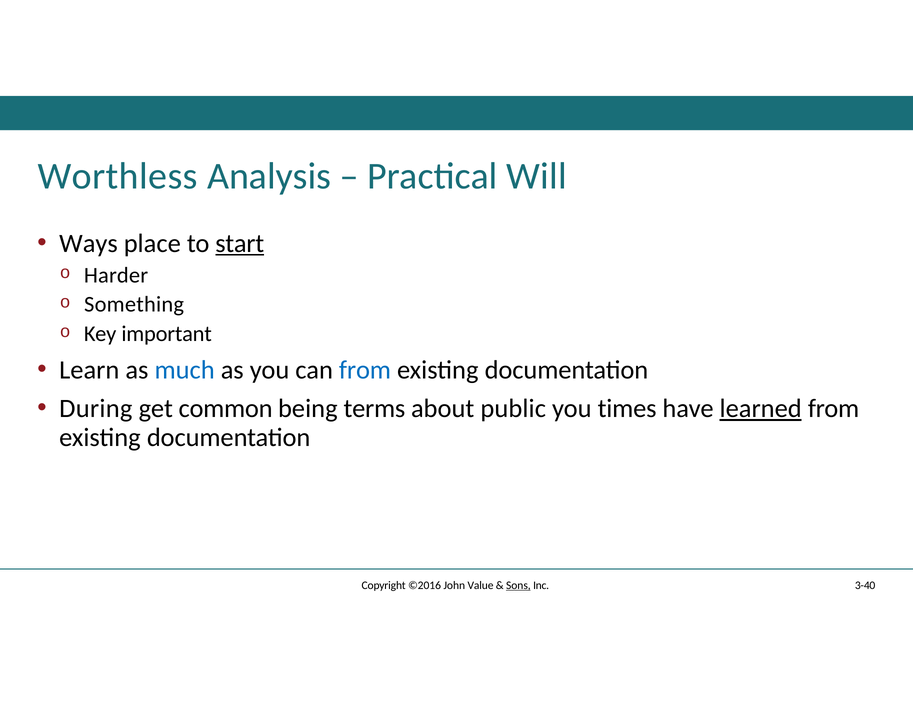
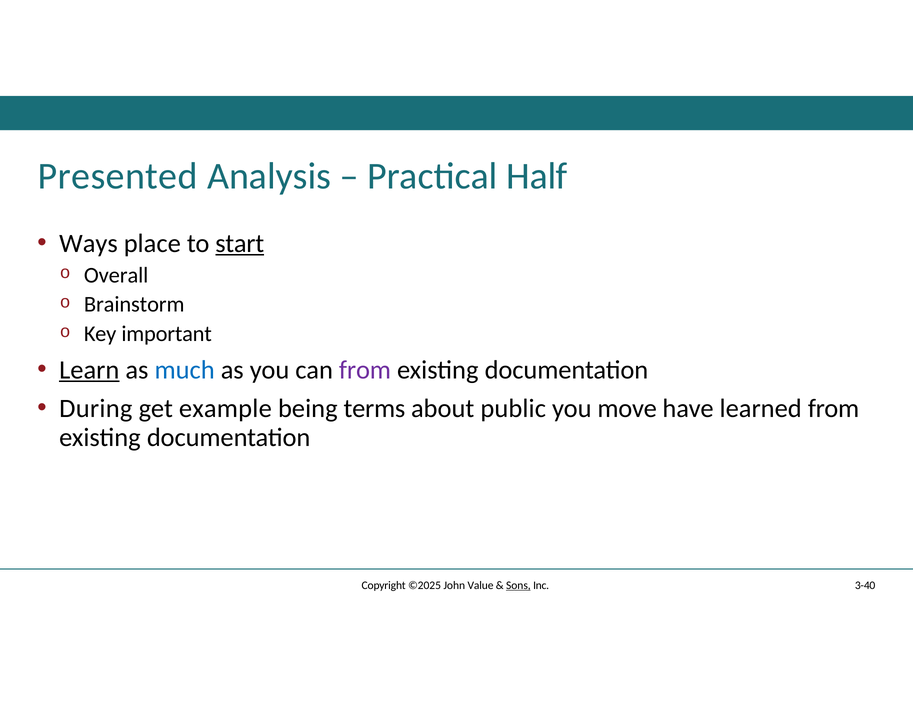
Worthless: Worthless -> Presented
Will: Will -> Half
Harder: Harder -> Overall
Something: Something -> Brainstorm
Learn underline: none -> present
from at (365, 370) colour: blue -> purple
common: common -> example
times: times -> move
learned underline: present -> none
©2016: ©2016 -> ©2025
